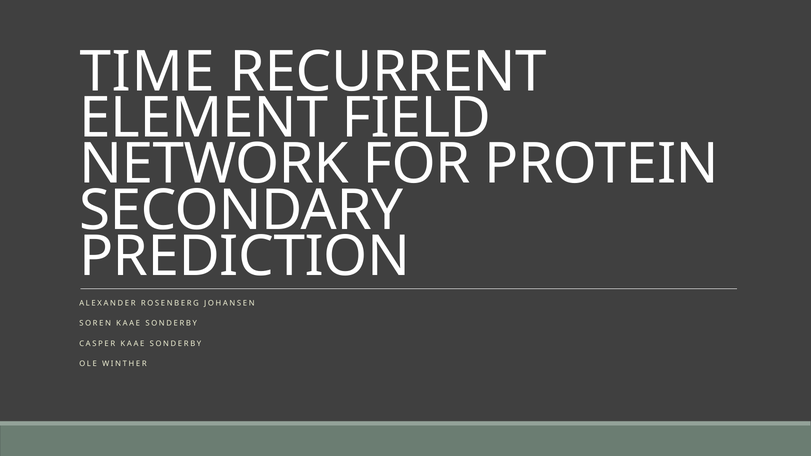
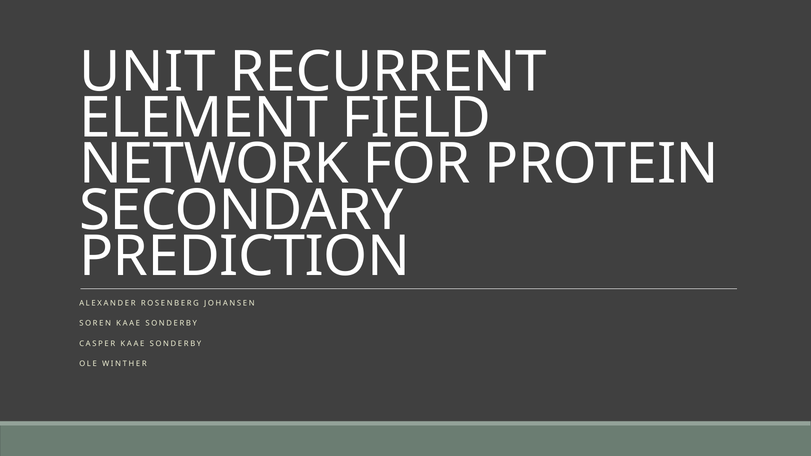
TIME: TIME -> UNIT
